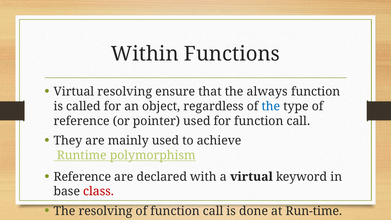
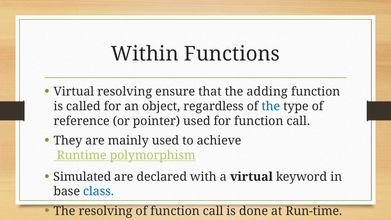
always: always -> adding
Reference at (82, 177): Reference -> Simulated
class colour: red -> blue
